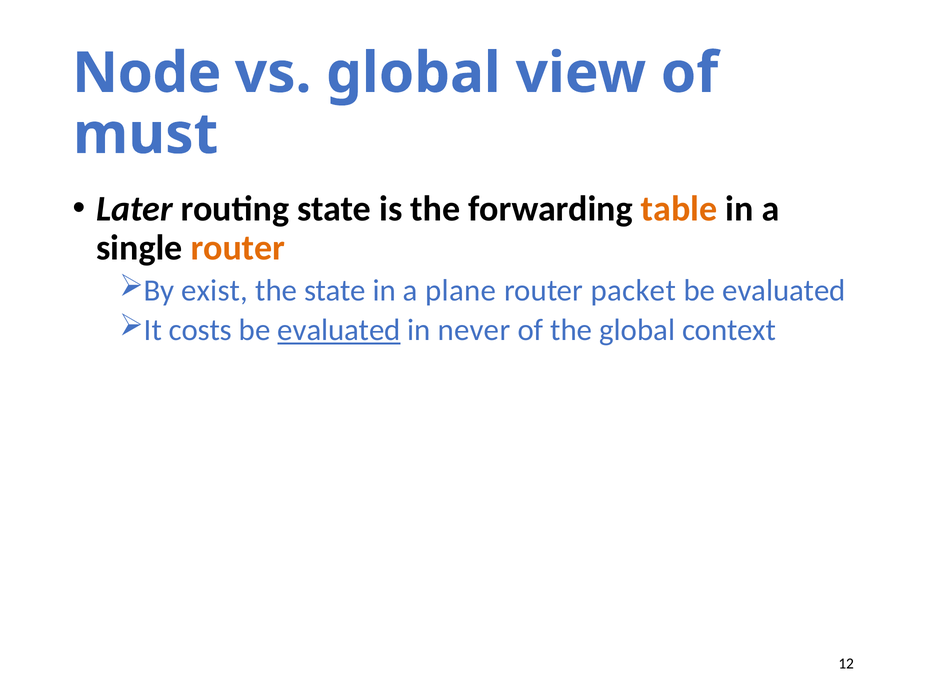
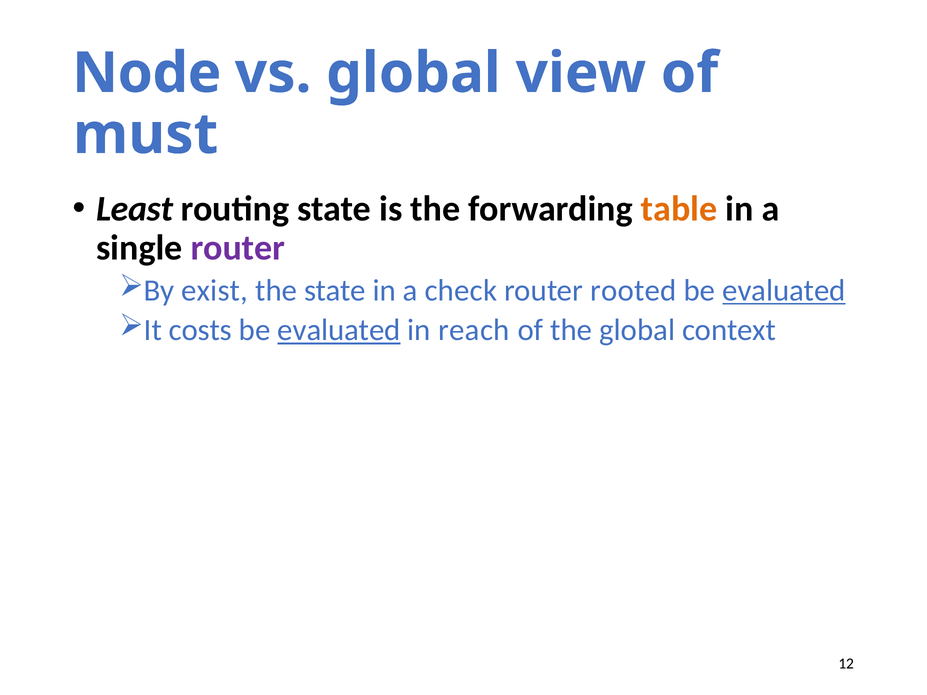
Later: Later -> Least
router at (238, 248) colour: orange -> purple
plane: plane -> check
packet: packet -> rooted
evaluated at (784, 291) underline: none -> present
never: never -> reach
